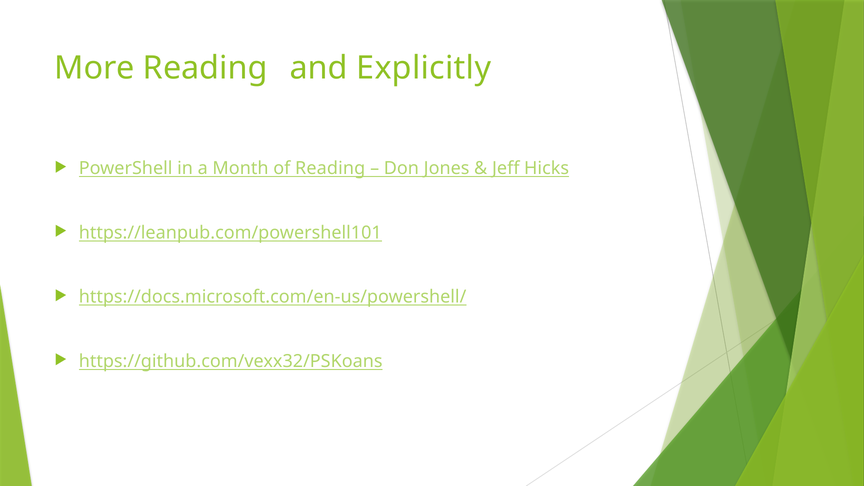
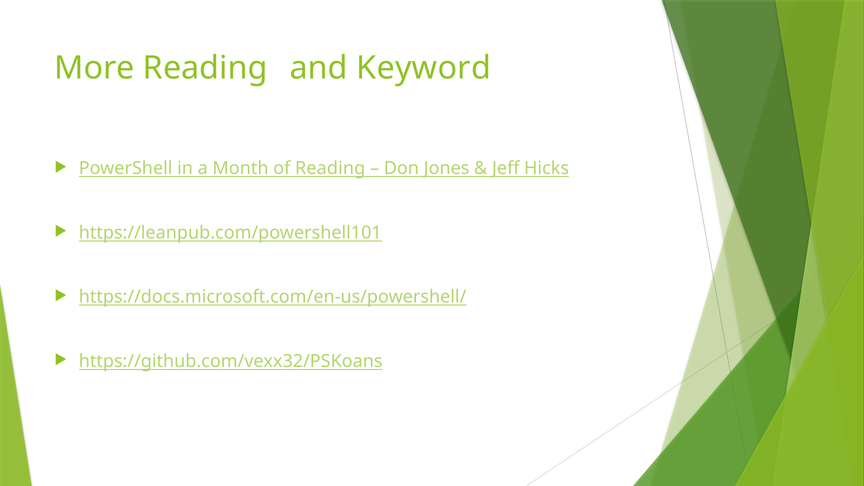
Explicitly: Explicitly -> Keyword
